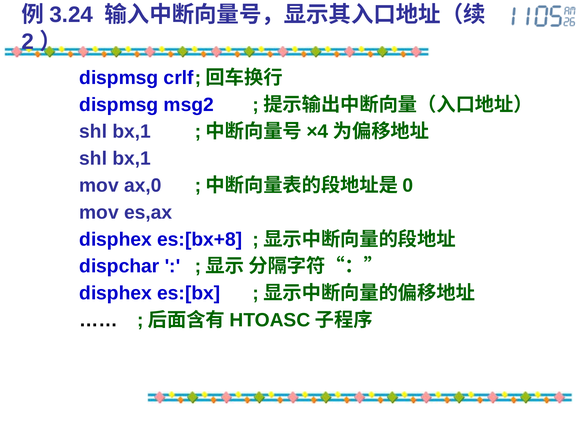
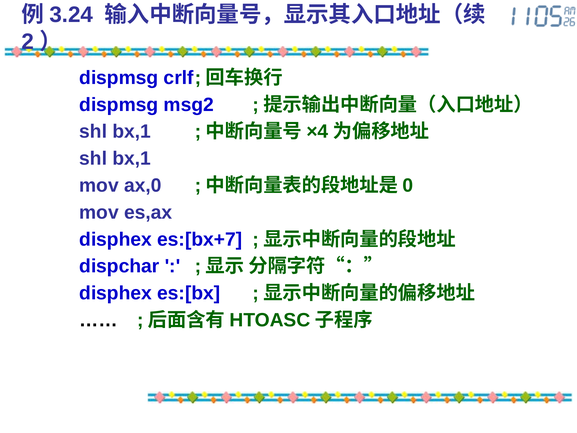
es:[bx+8: es:[bx+8 -> es:[bx+7
